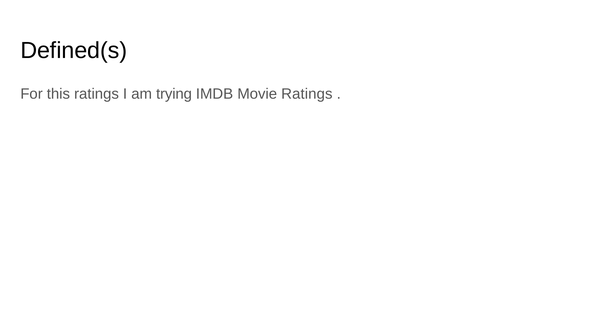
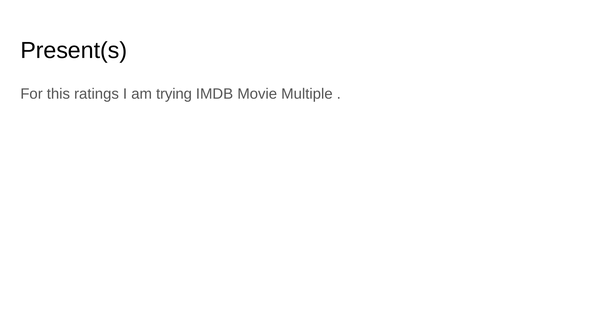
Defined(s: Defined(s -> Present(s
Movie Ratings: Ratings -> Multiple
